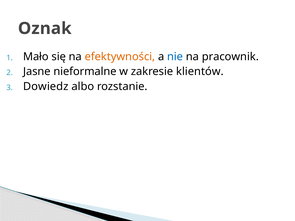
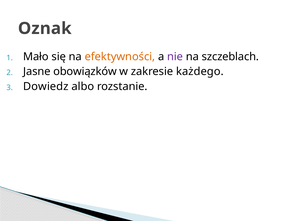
nie colour: blue -> purple
pracownik: pracownik -> szczeblach
nieformalne: nieformalne -> obowiązków
klientów: klientów -> każdego
